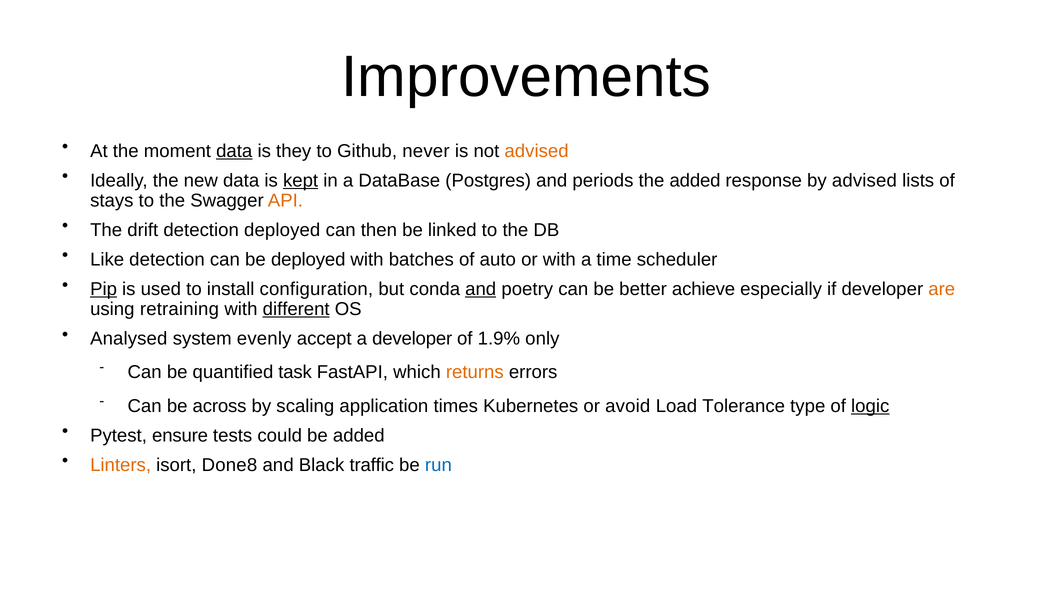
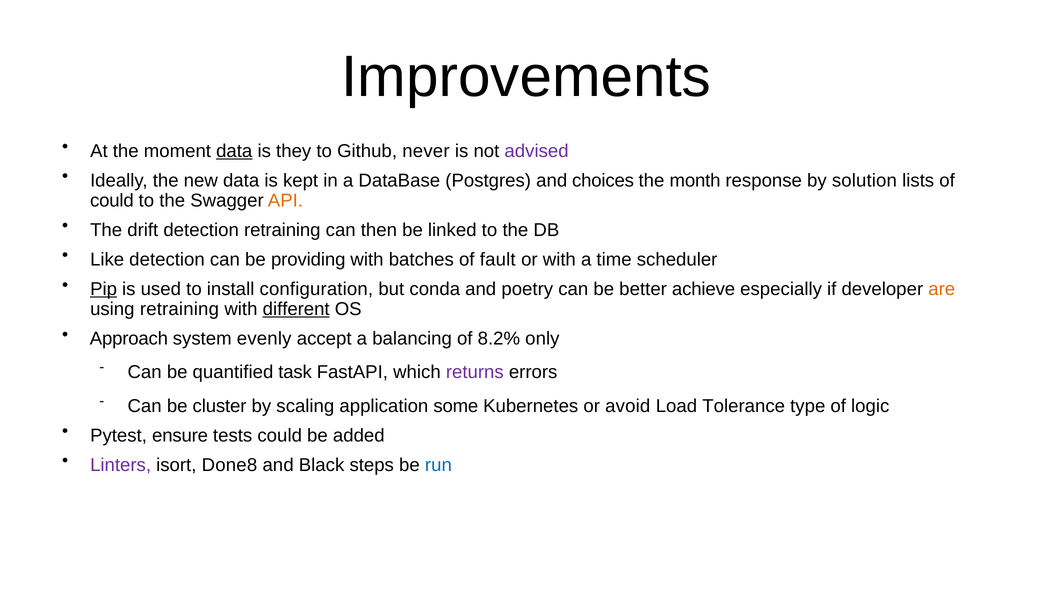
advised at (537, 151) colour: orange -> purple
kept underline: present -> none
periods: periods -> choices
the added: added -> month
by advised: advised -> solution
stays at (112, 201): stays -> could
detection deployed: deployed -> retraining
be deployed: deployed -> providing
auto: auto -> fault
and at (481, 289) underline: present -> none
Analysed: Analysed -> Approach
a developer: developer -> balancing
1.9%: 1.9% -> 8.2%
returns colour: orange -> purple
across: across -> cluster
times: times -> some
logic underline: present -> none
Linters colour: orange -> purple
traffic: traffic -> steps
